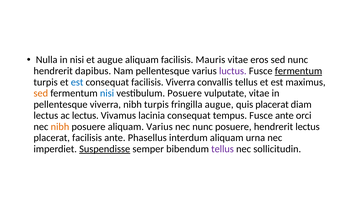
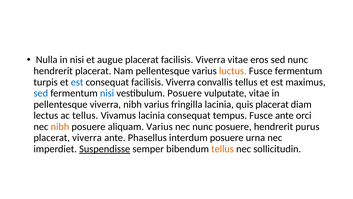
augue aliquam: aliquam -> placerat
Mauris at (210, 60): Mauris -> Viverra
hendrerit dapibus: dapibus -> placerat
luctus colour: purple -> orange
fermentum at (299, 71) underline: present -> none
sed at (41, 93) colour: orange -> blue
nibh turpis: turpis -> varius
fringilla augue: augue -> lacinia
ac lectus: lectus -> tellus
hendrerit lectus: lectus -> purus
placerat facilisis: facilisis -> viverra
interdum aliquam: aliquam -> posuere
tellus at (223, 149) colour: purple -> orange
